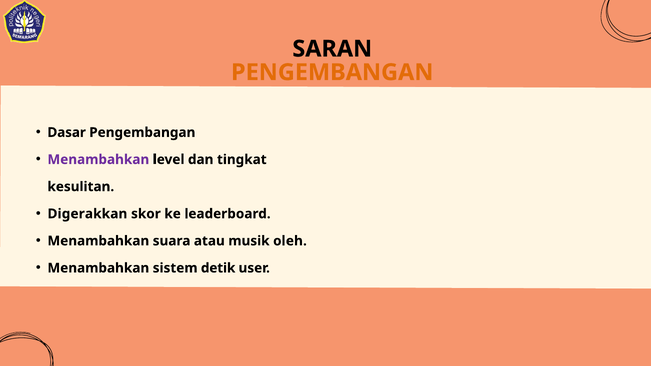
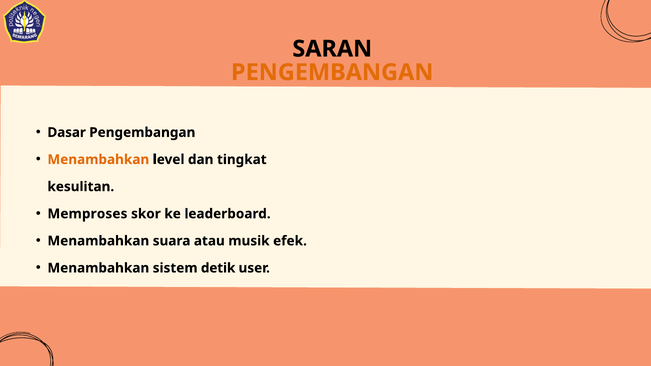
Menambahkan at (98, 160) colour: purple -> orange
Digerakkan: Digerakkan -> Memproses
oleh: oleh -> efek
